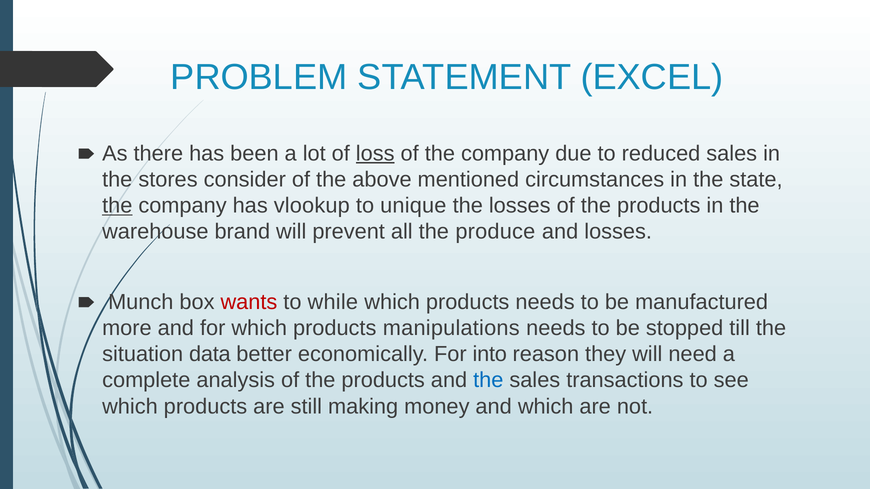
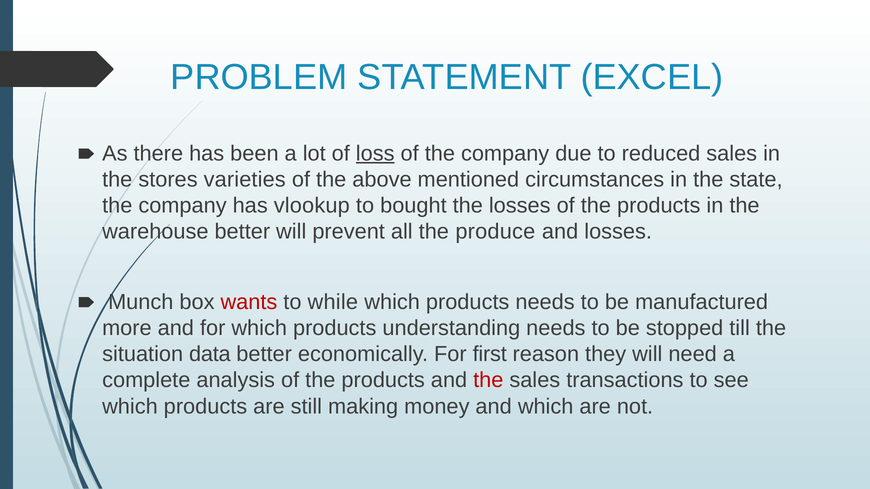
consider: consider -> varieties
the at (117, 206) underline: present -> none
unique: unique -> bought
warehouse brand: brand -> better
manipulations: manipulations -> understanding
into: into -> first
the at (488, 381) colour: blue -> red
